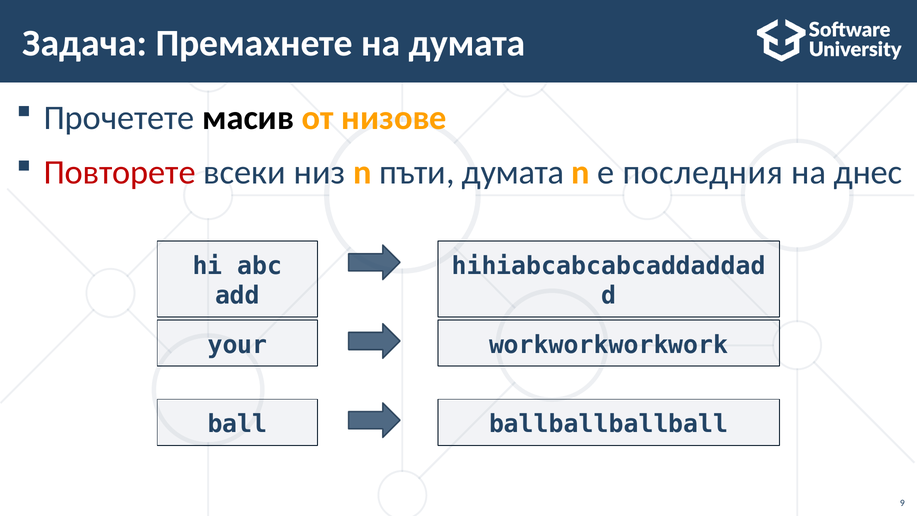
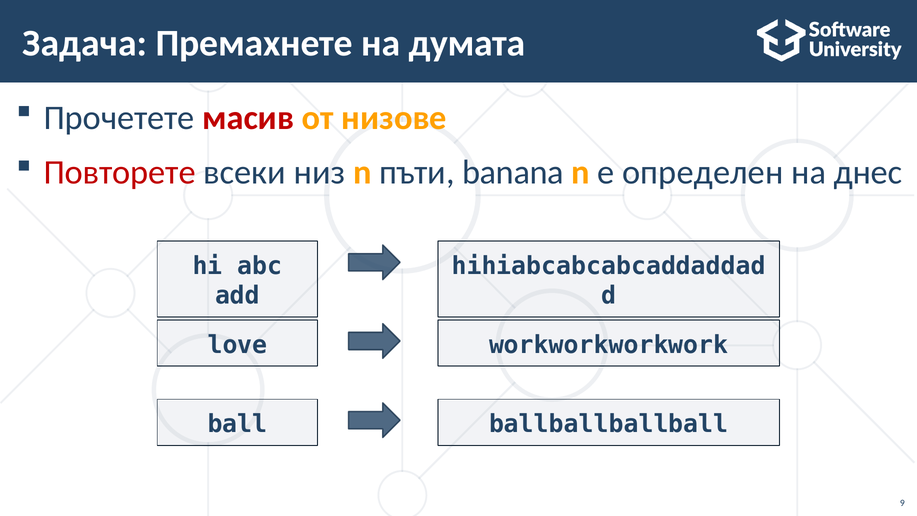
масив colour: black -> red
пъти думата: думата -> banana
последния: последния -> определен
your: your -> love
